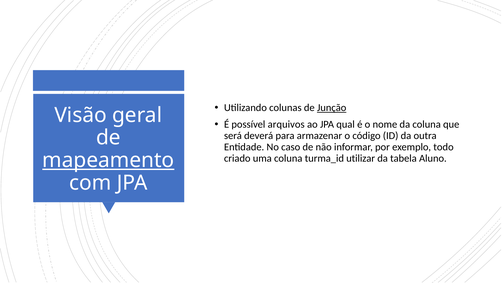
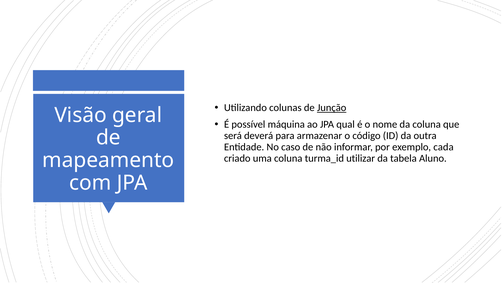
arquivos: arquivos -> máquina
todo: todo -> cada
mapeamento underline: present -> none
